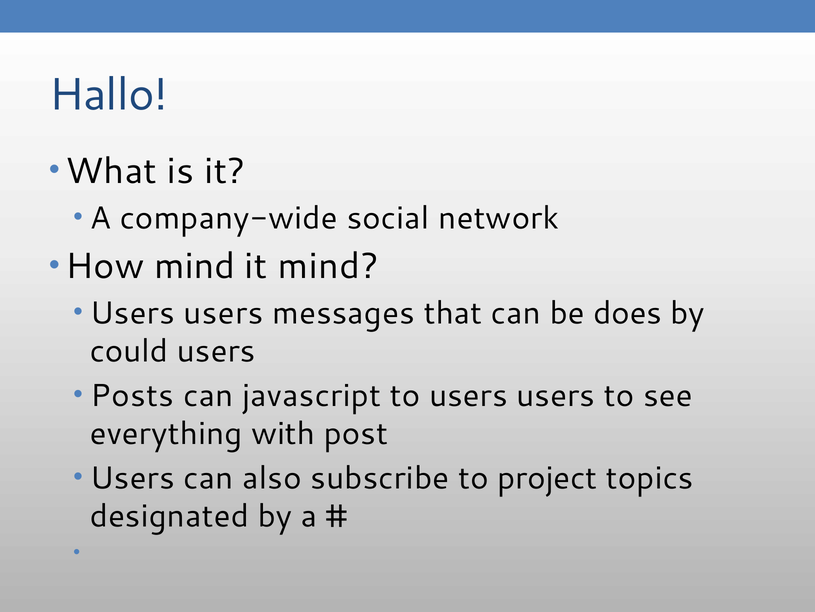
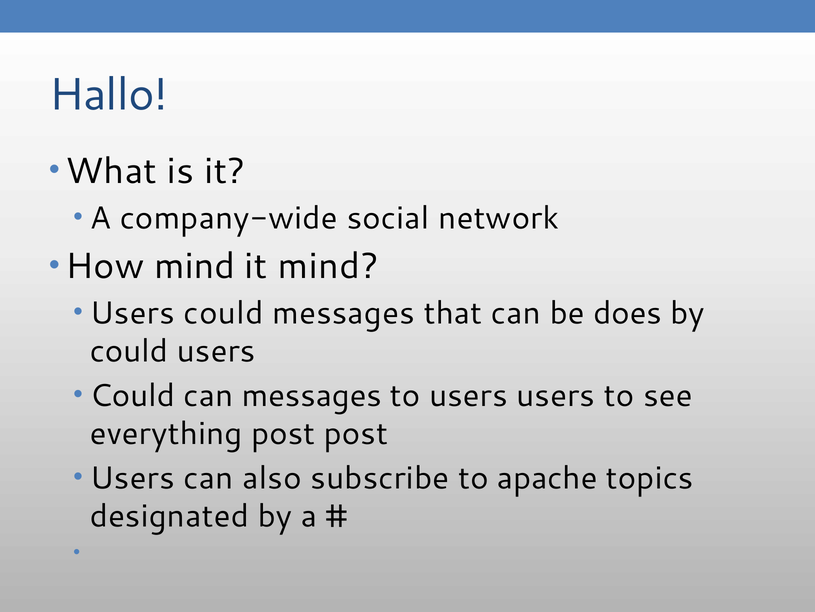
users at (223, 313): users -> could
Posts at (132, 395): Posts -> Could
can javascript: javascript -> messages
everything with: with -> post
project: project -> apache
